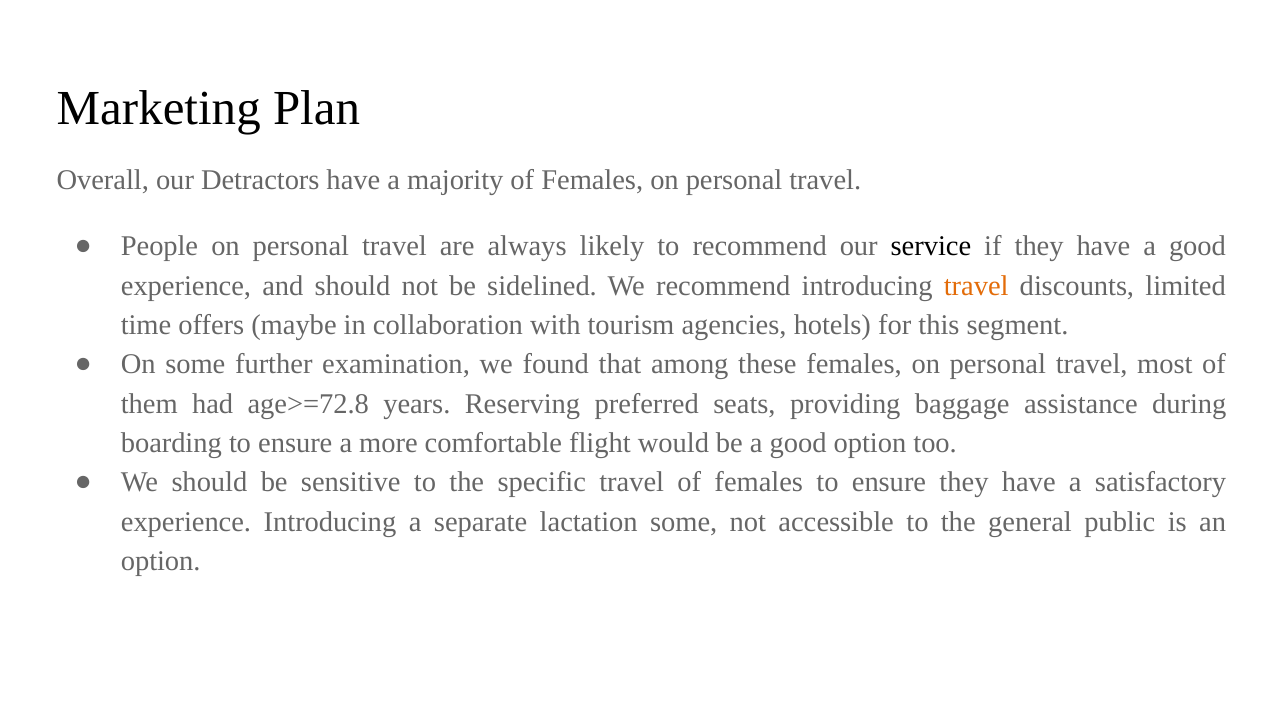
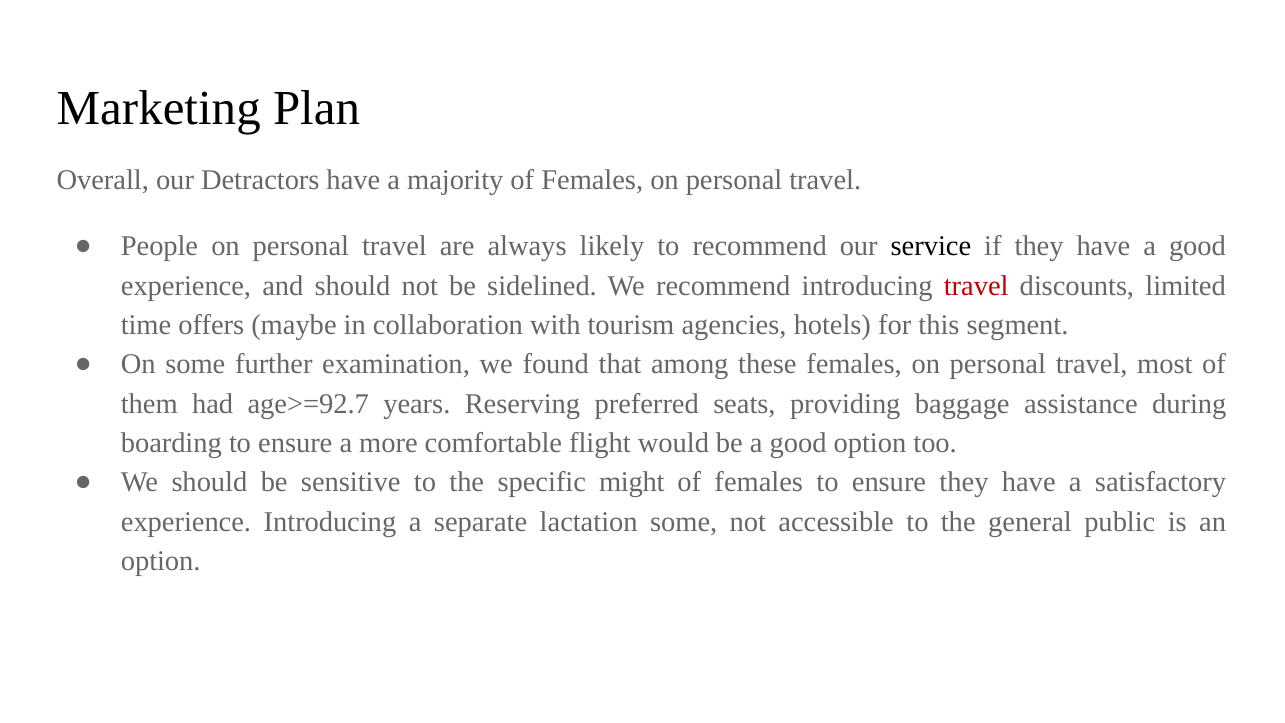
travel at (976, 286) colour: orange -> red
age>=72.8: age>=72.8 -> age>=92.7
specific travel: travel -> might
